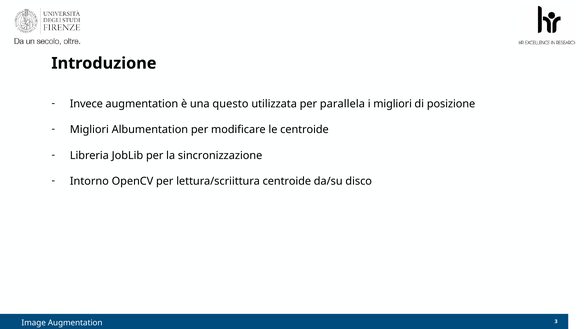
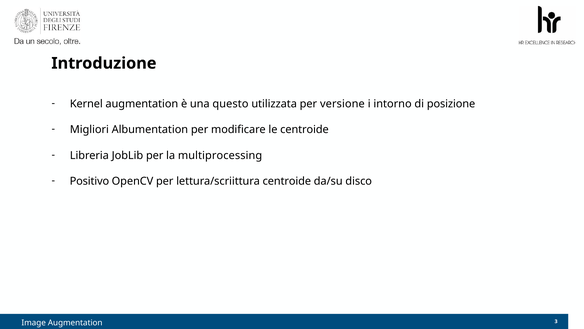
Invece: Invece -> Kernel
parallela: parallela -> versione
i migliori: migliori -> intorno
sincronizzazione: sincronizzazione -> multiprocessing
Intorno: Intorno -> Positivo
